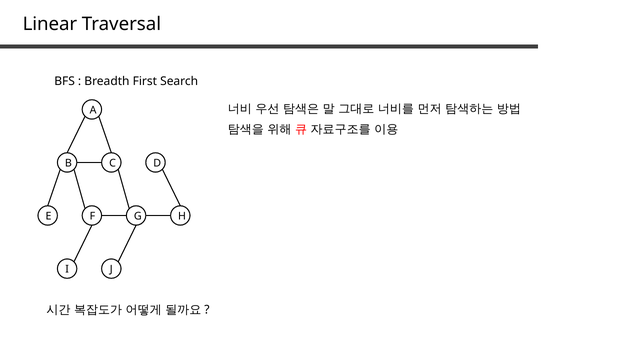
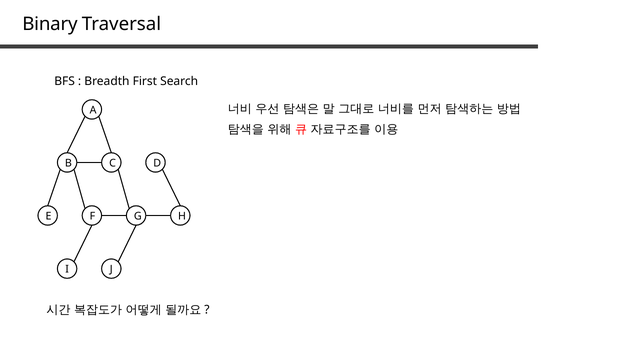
Linear: Linear -> Binary
